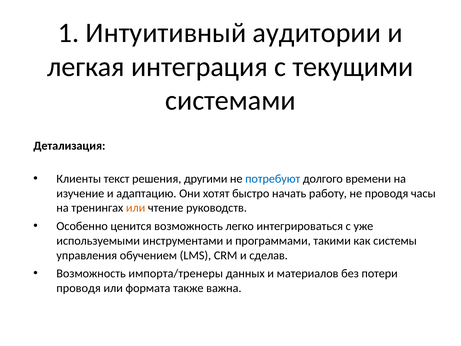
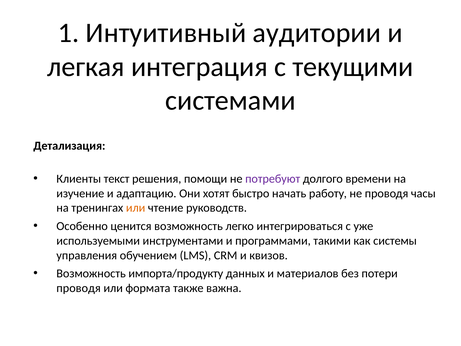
другими: другими -> помощи
потребуют colour: blue -> purple
сделав: сделав -> квизов
импорта/тренеры: импорта/тренеры -> импорта/продукту
